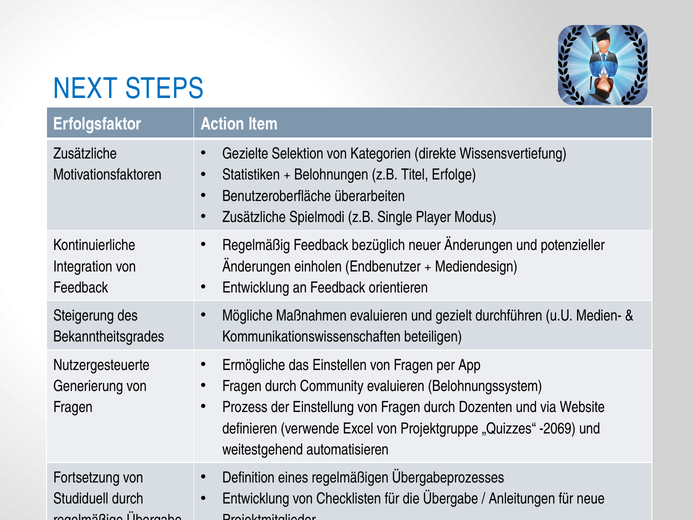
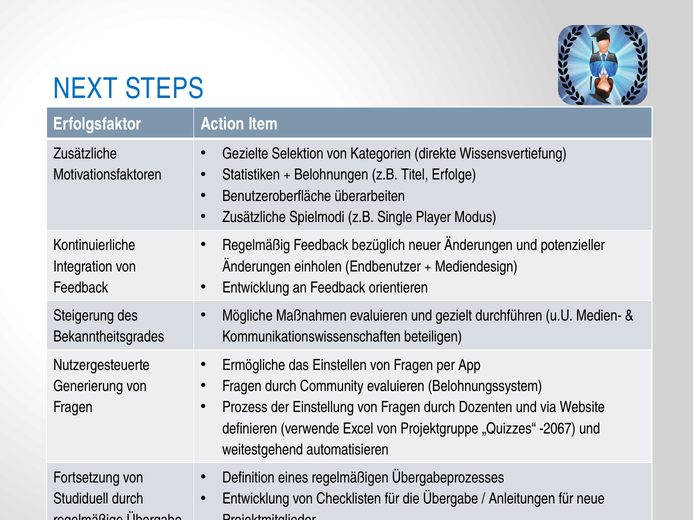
-2069: -2069 -> -2067
